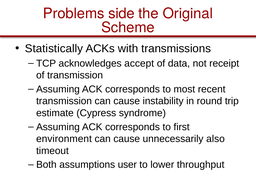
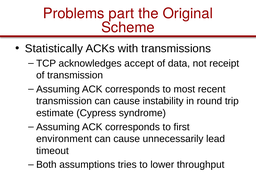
side: side -> part
also: also -> lead
user: user -> tries
